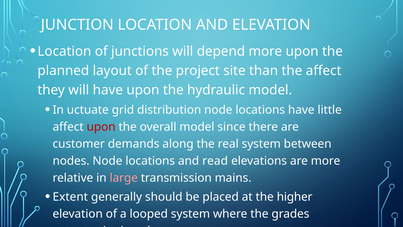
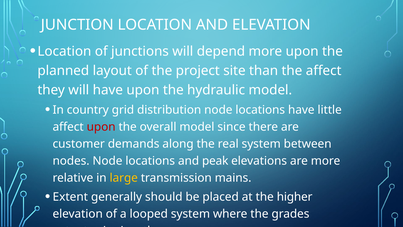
In uctuate: uctuate -> country
read: read -> peak
large colour: pink -> yellow
